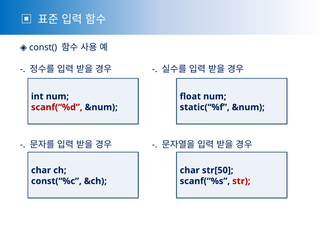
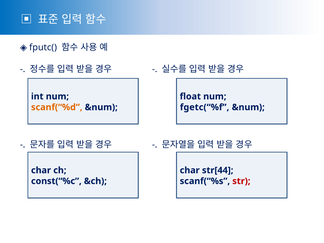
const(: const( -> fputc(
scanf(“%d colour: red -> orange
static(“%f: static(“%f -> fgetc(“%f
str[50: str[50 -> str[44
